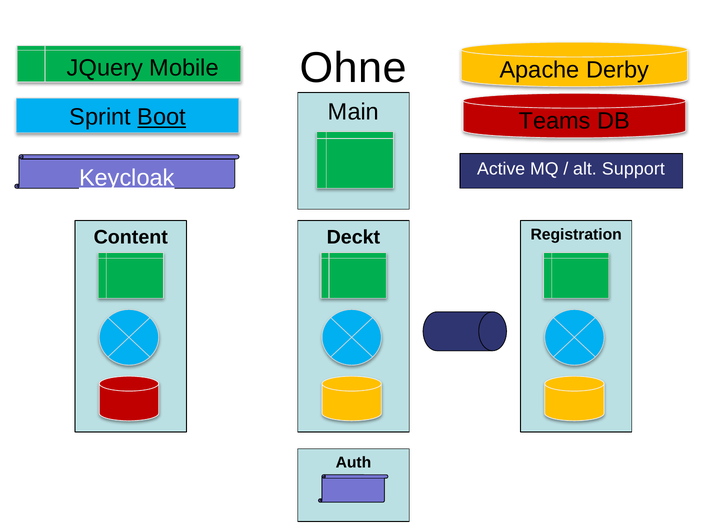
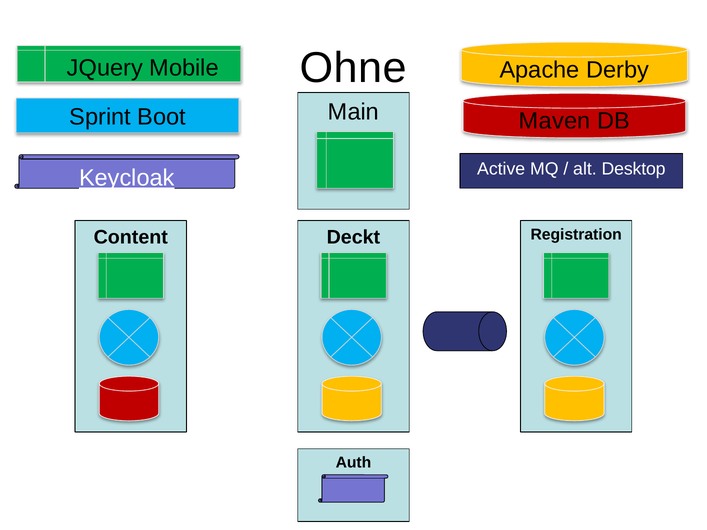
Boot underline: present -> none
Teams: Teams -> Maven
Support: Support -> Desktop
